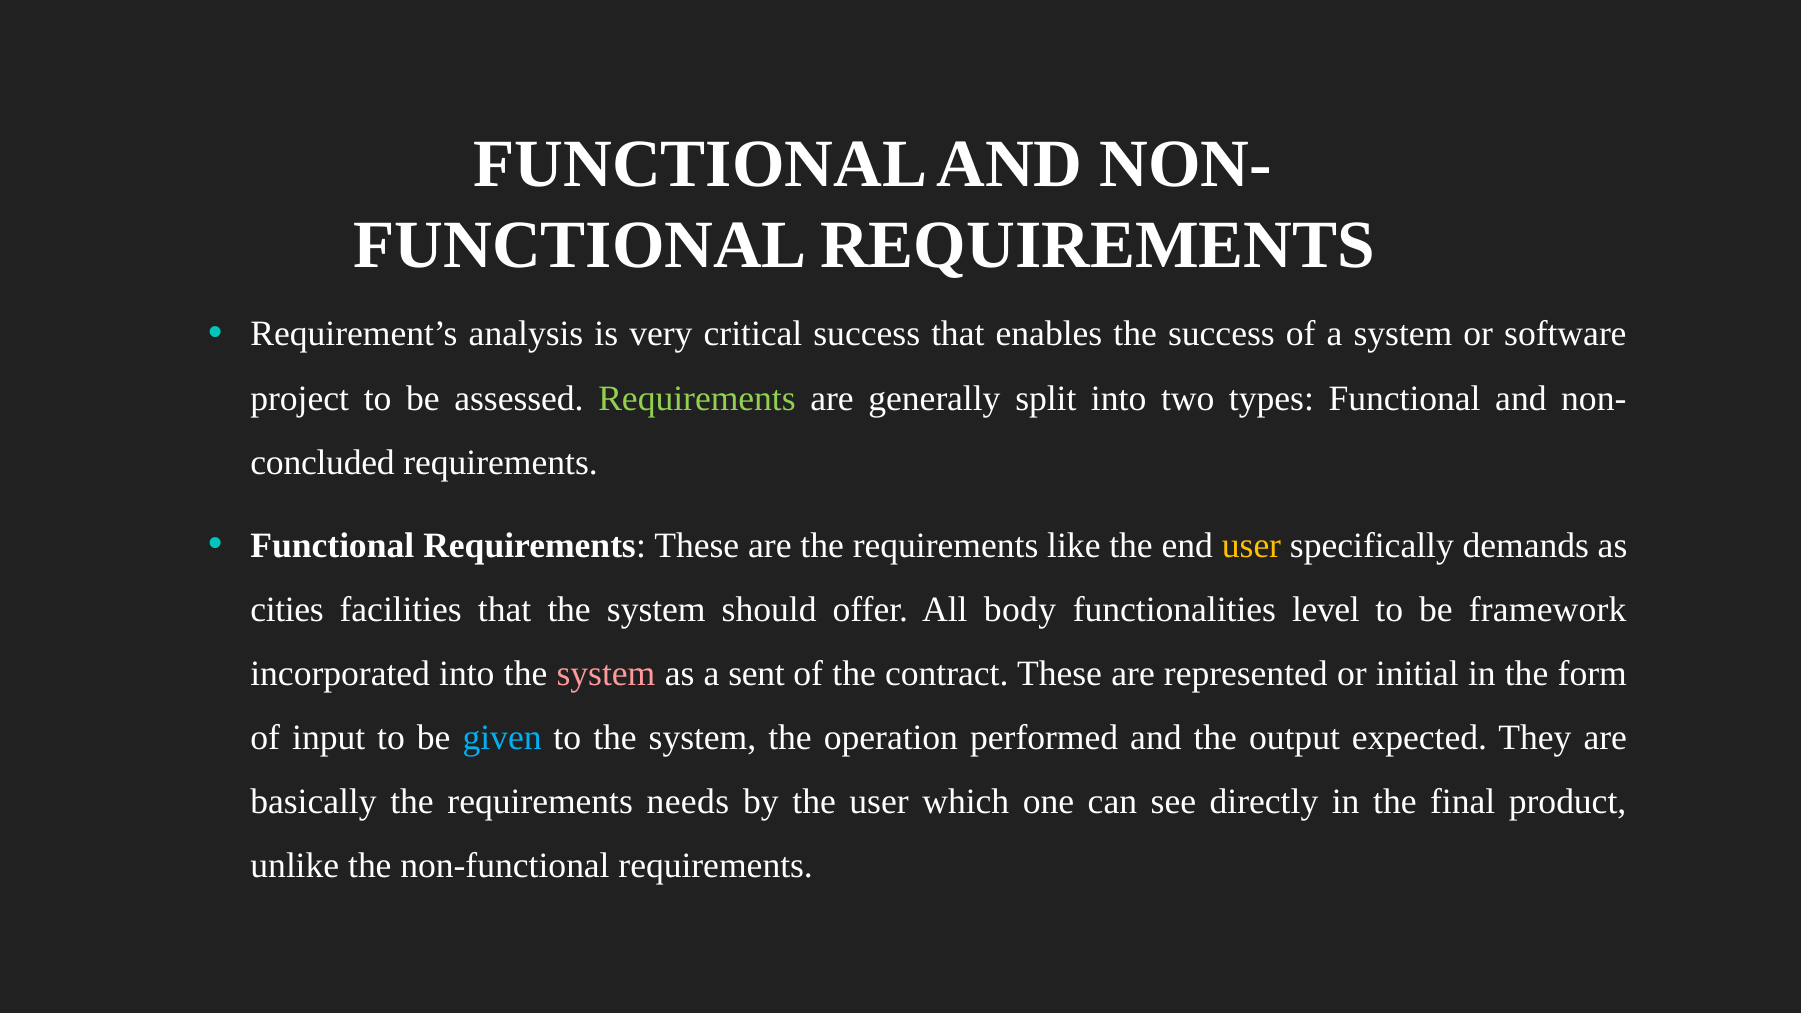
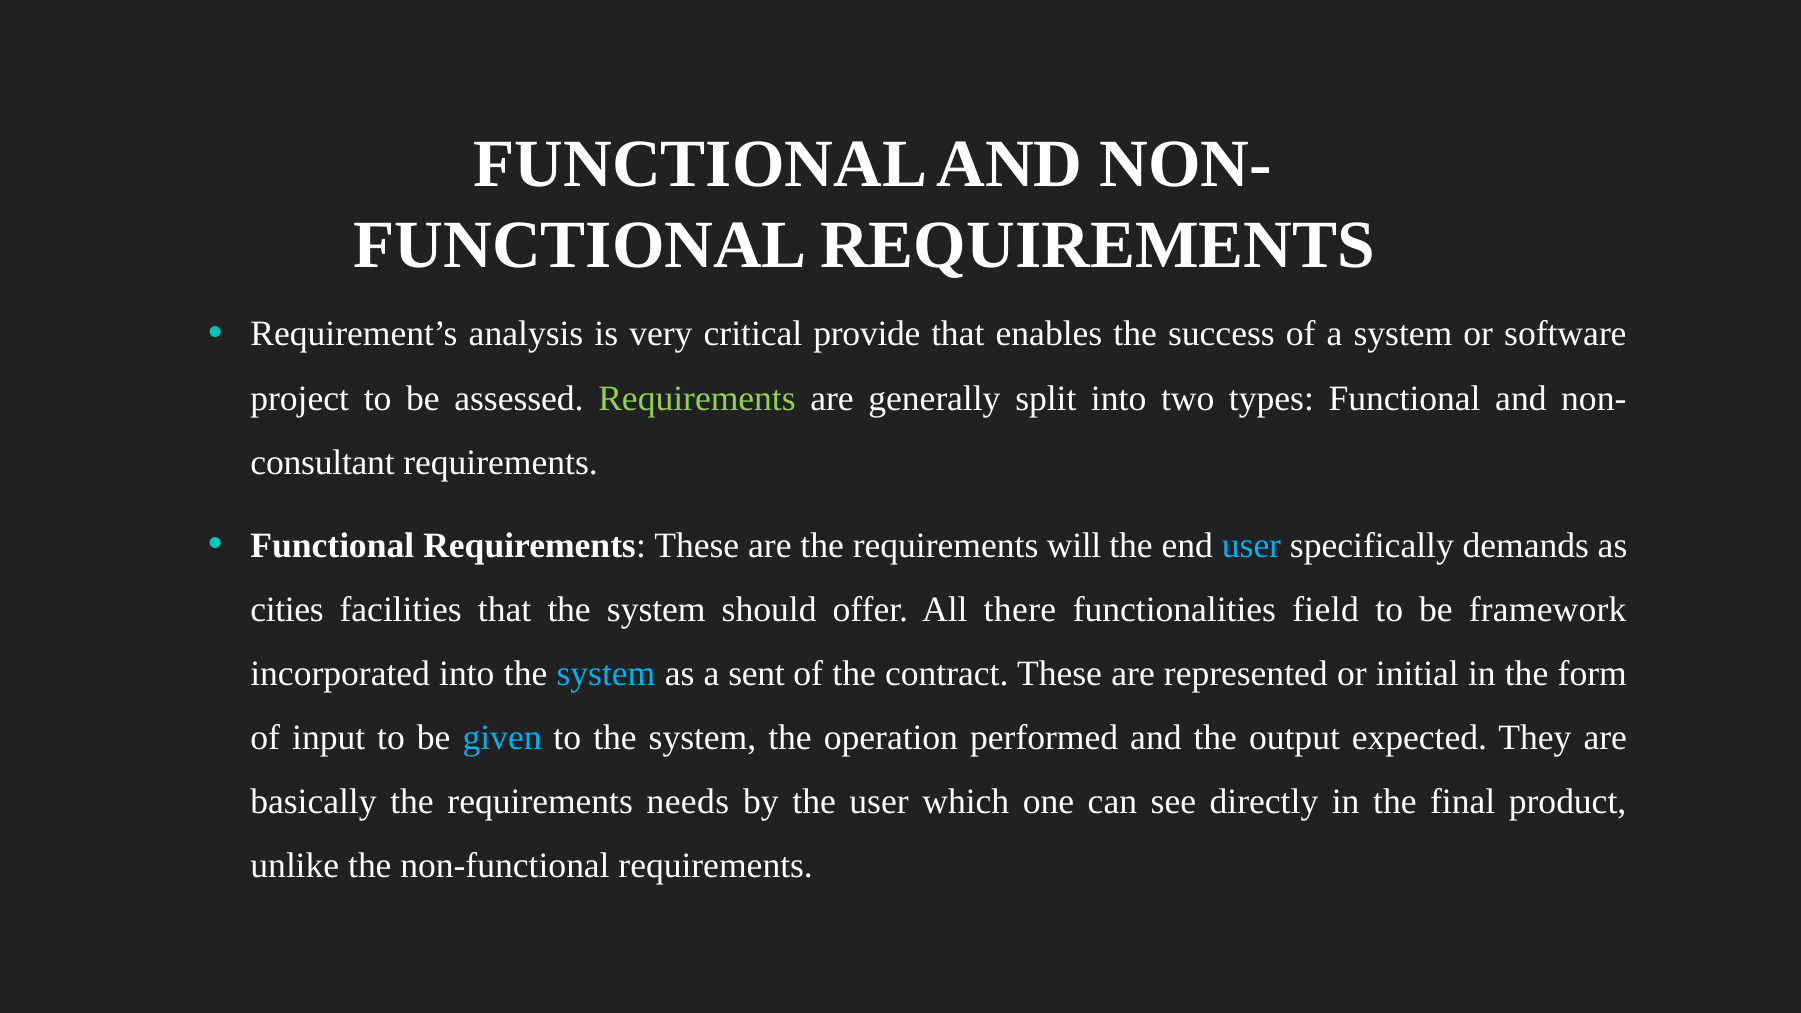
critical success: success -> provide
concluded: concluded -> consultant
like: like -> will
user at (1252, 545) colour: yellow -> light blue
body: body -> there
level: level -> field
system at (606, 674) colour: pink -> light blue
